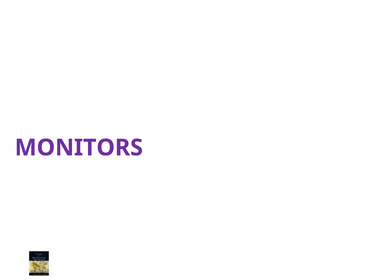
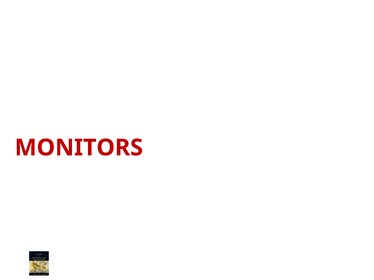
MONITORS colour: purple -> red
